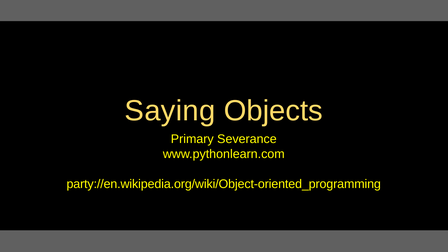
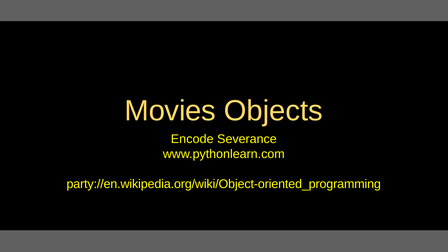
Saying: Saying -> Movies
Primary: Primary -> Encode
